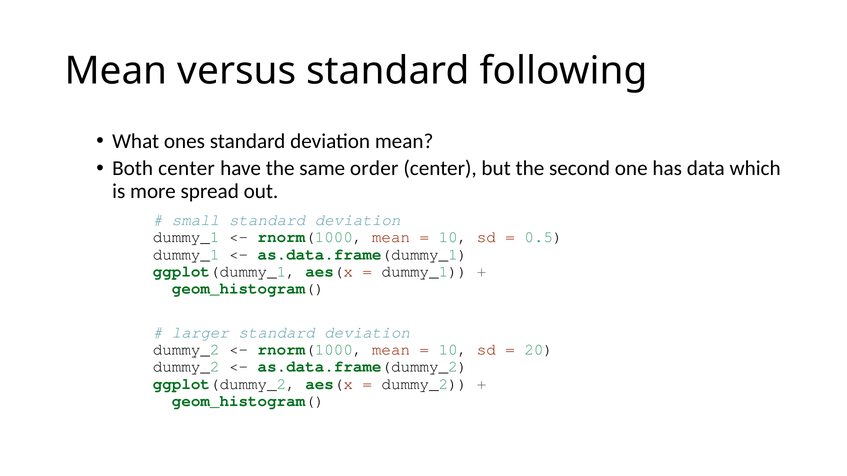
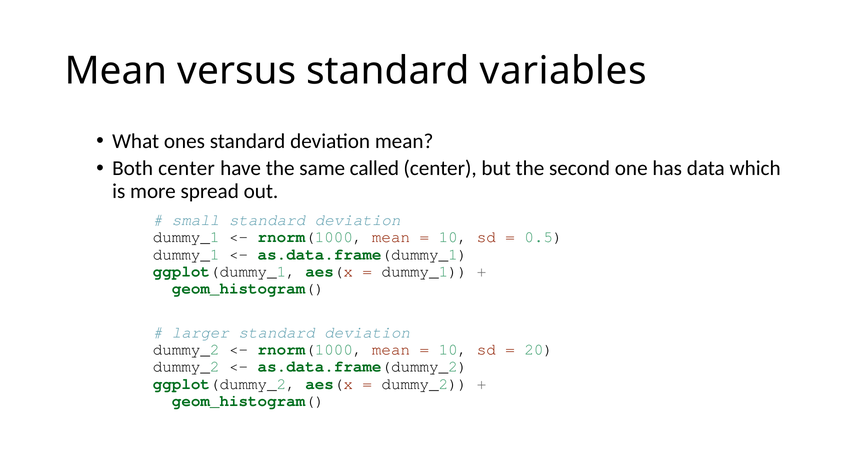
following: following -> variables
order: order -> called
